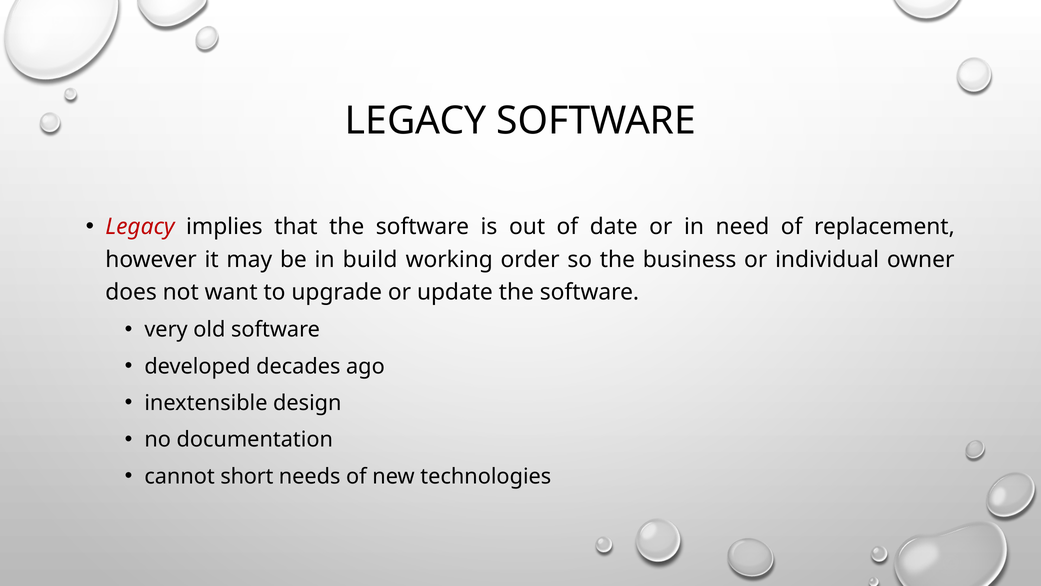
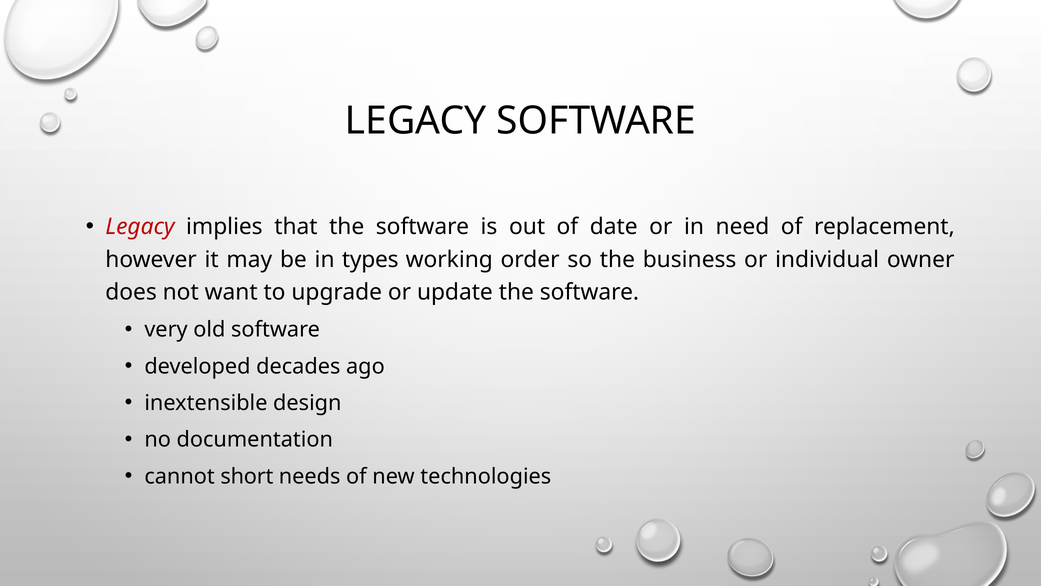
build: build -> types
